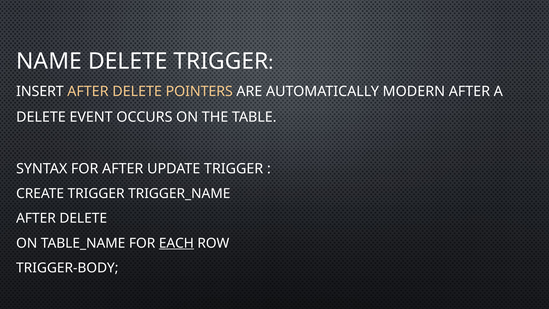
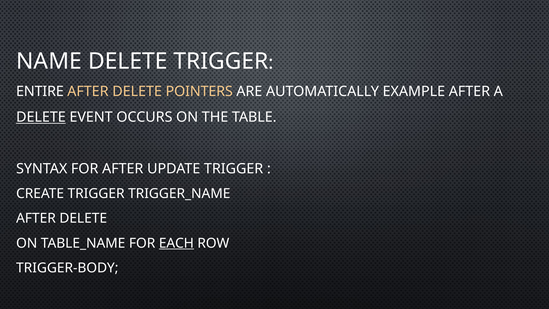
INSERT: INSERT -> ENTIRE
MODERN: MODERN -> EXAMPLE
DELETE at (41, 117) underline: none -> present
